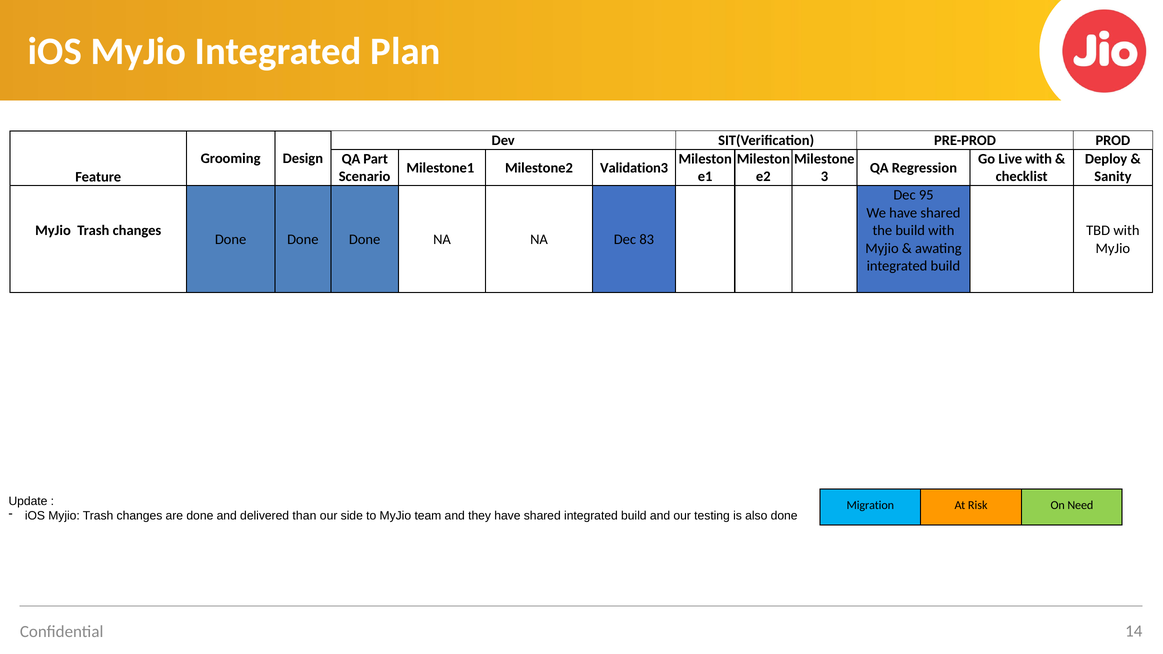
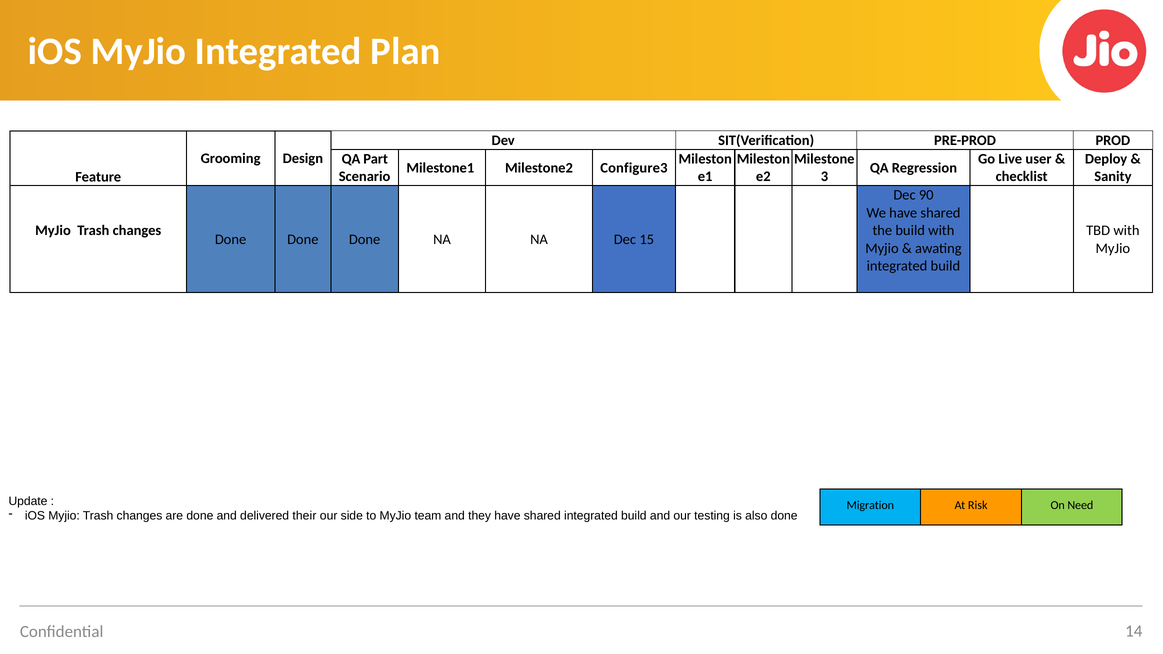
Live with: with -> user
Validation3: Validation3 -> Configure3
95: 95 -> 90
83: 83 -> 15
than: than -> their
